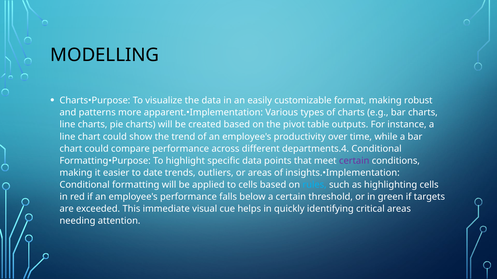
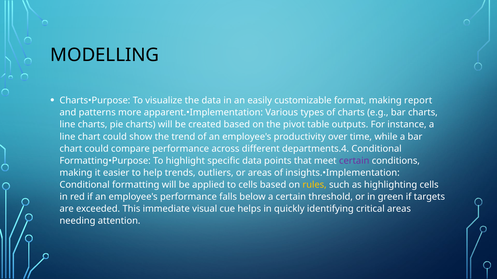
robust: robust -> report
date: date -> help
rules colour: light blue -> yellow
